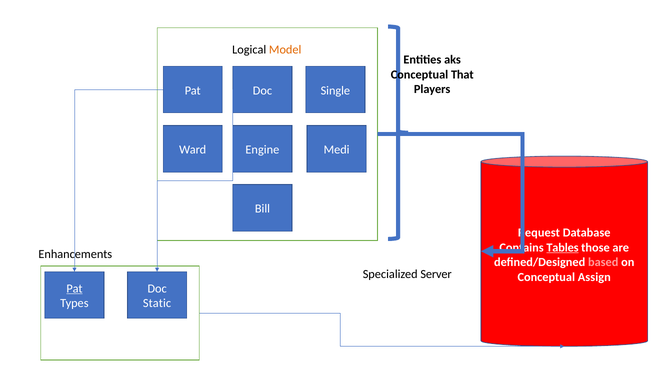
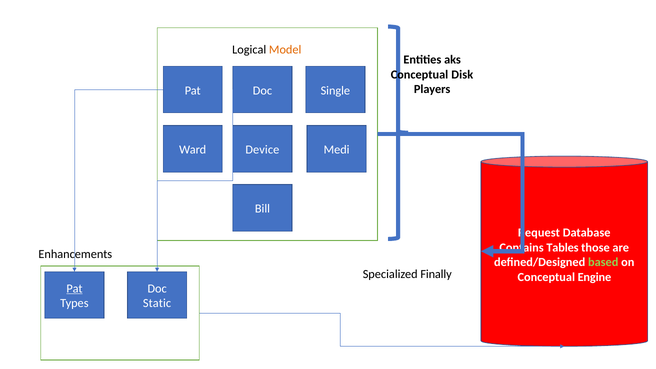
That: That -> Disk
Engine: Engine -> Device
Tables underline: present -> none
based colour: pink -> light green
Server: Server -> Finally
Assign: Assign -> Engine
